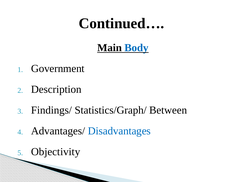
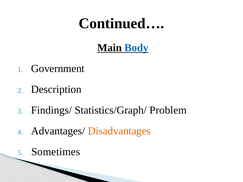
Between: Between -> Problem
Disadvantages colour: blue -> orange
Objectivity: Objectivity -> Sometimes
